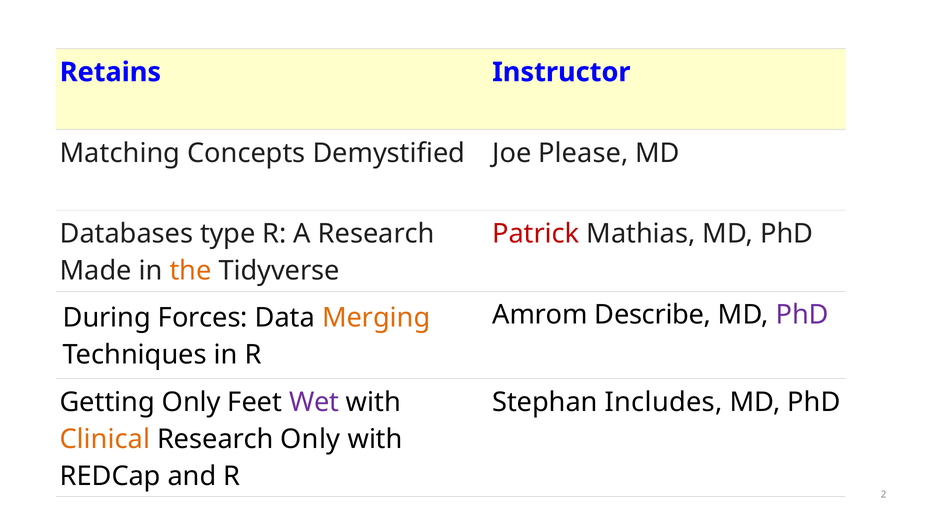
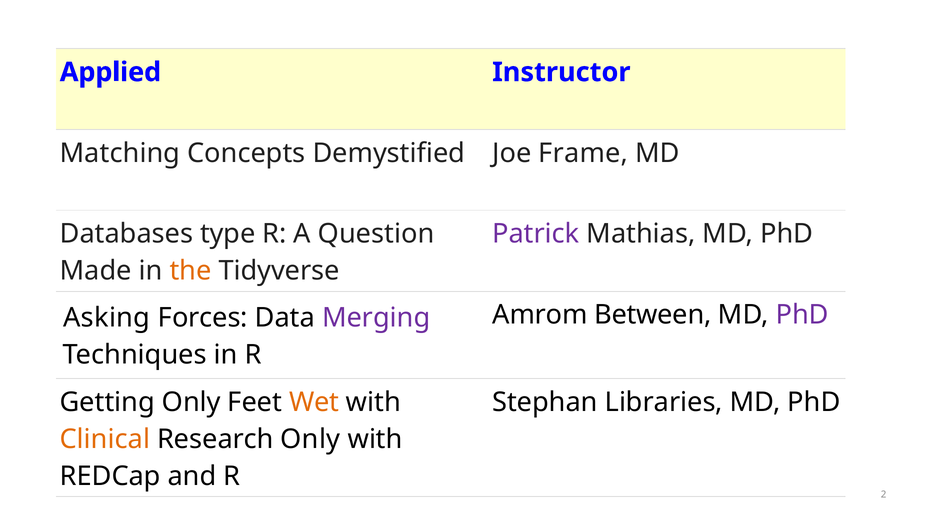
Retains: Retains -> Applied
Please: Please -> Frame
A Research: Research -> Question
Patrick colour: red -> purple
Describe: Describe -> Between
During: During -> Asking
Merging colour: orange -> purple
Wet colour: purple -> orange
Includes: Includes -> Libraries
